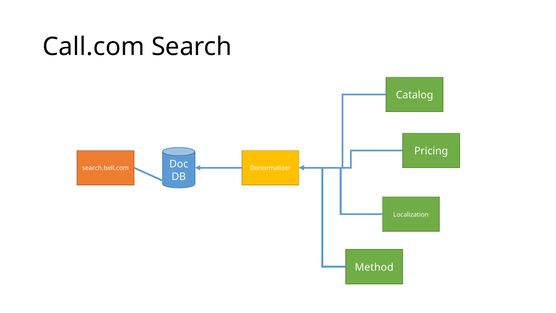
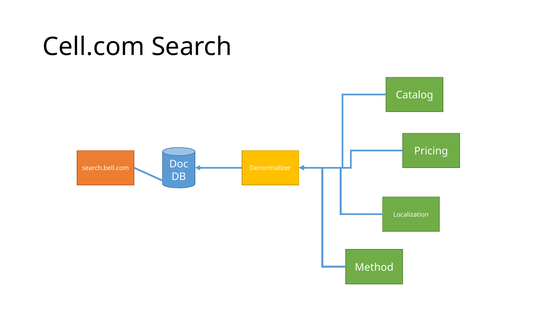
Call.com: Call.com -> Cell.com
